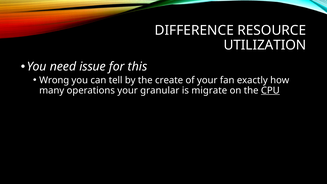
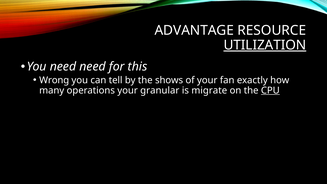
DIFFERENCE: DIFFERENCE -> ADVANTAGE
UTILIZATION underline: none -> present
need issue: issue -> need
create: create -> shows
